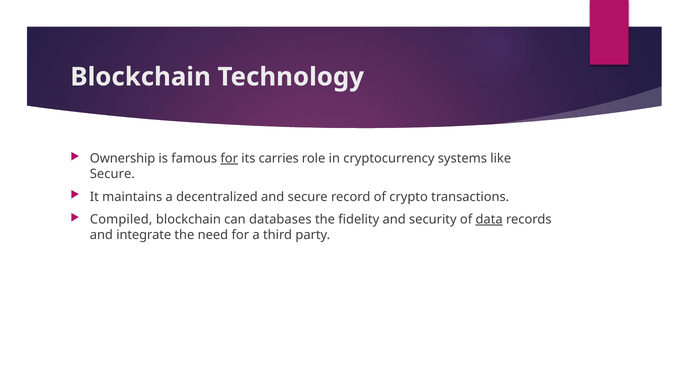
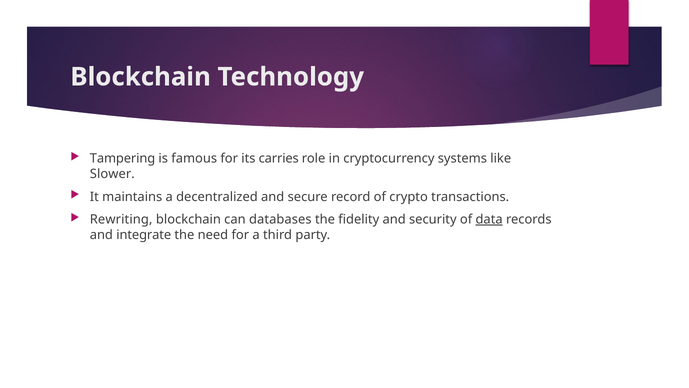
Ownership: Ownership -> Tampering
for at (229, 158) underline: present -> none
Secure at (112, 174): Secure -> Slower
Compiled: Compiled -> Rewriting
